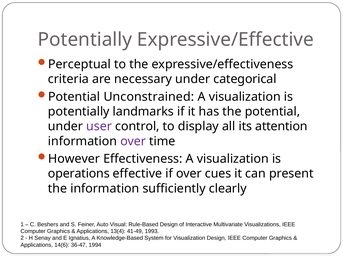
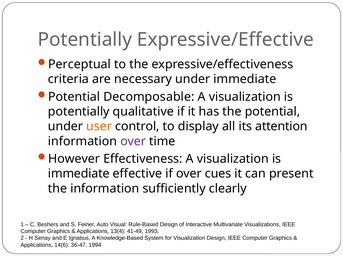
under categorical: categorical -> immediate
Unconstrained: Unconstrained -> Decomposable
landmarks: landmarks -> qualitative
user colour: purple -> orange
operations at (79, 174): operations -> immediate
